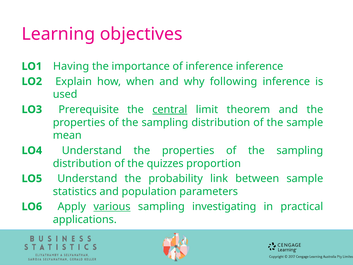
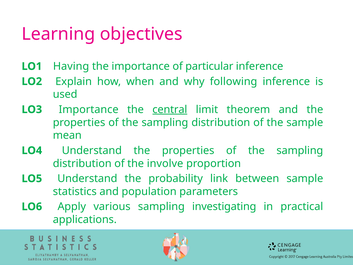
of inference: inference -> particular
LO3 Prerequisite: Prerequisite -> Importance
quizzes: quizzes -> involve
various underline: present -> none
